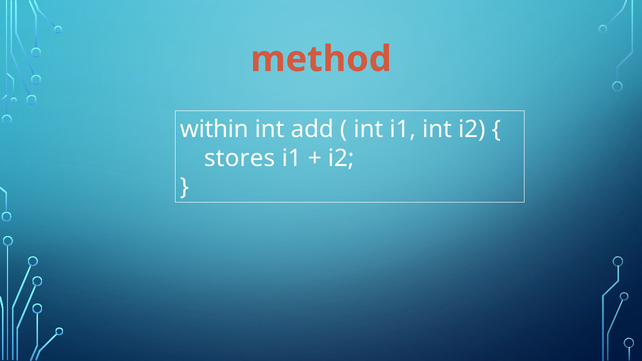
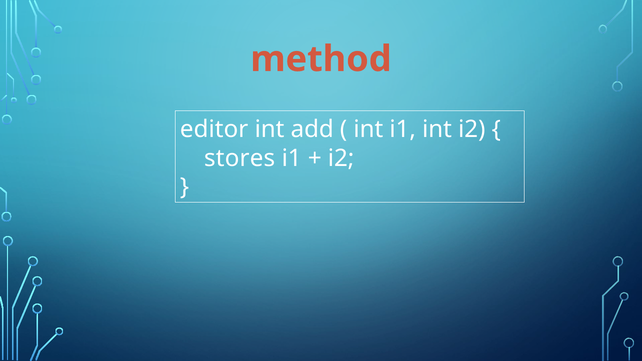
within: within -> editor
